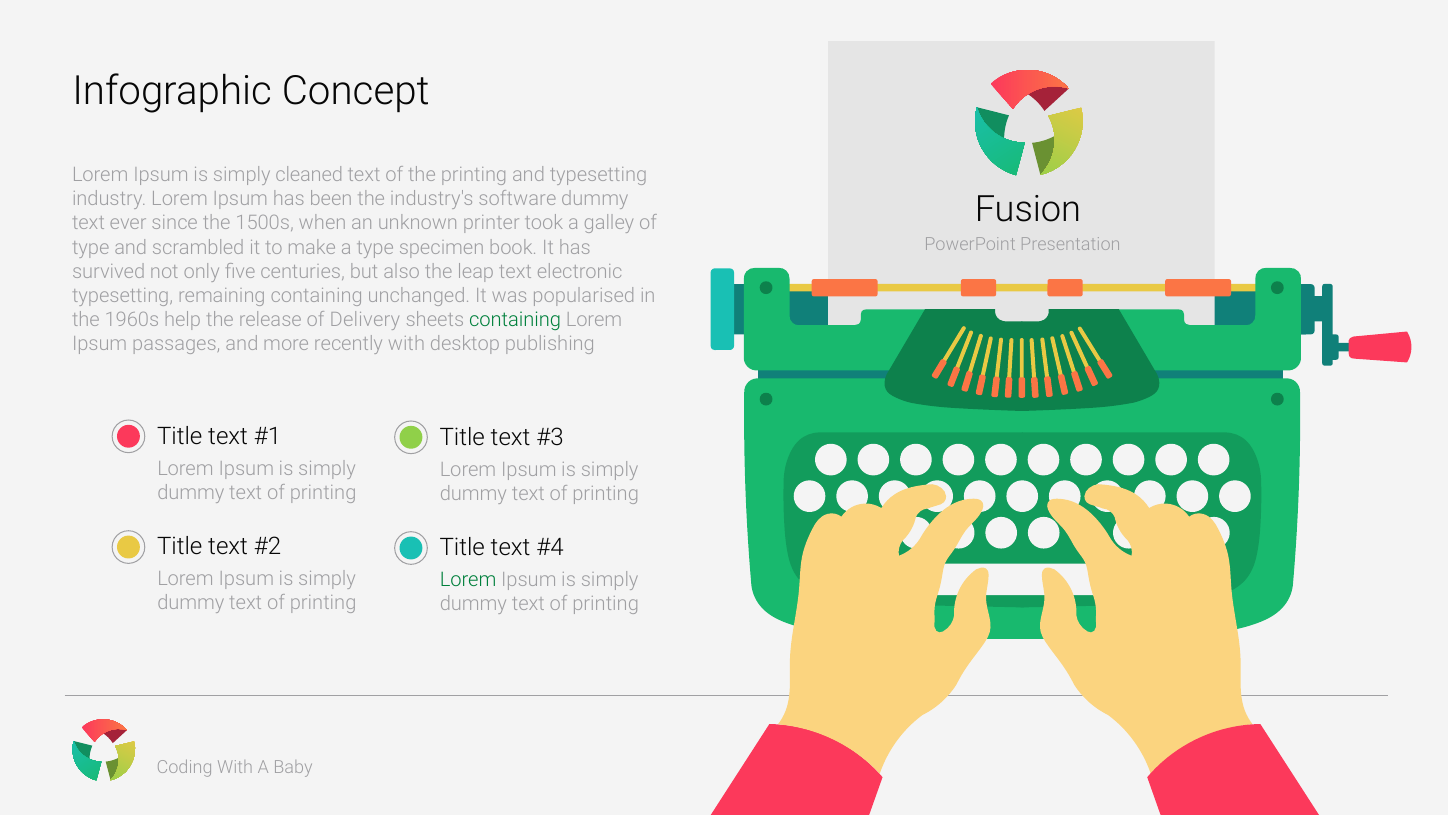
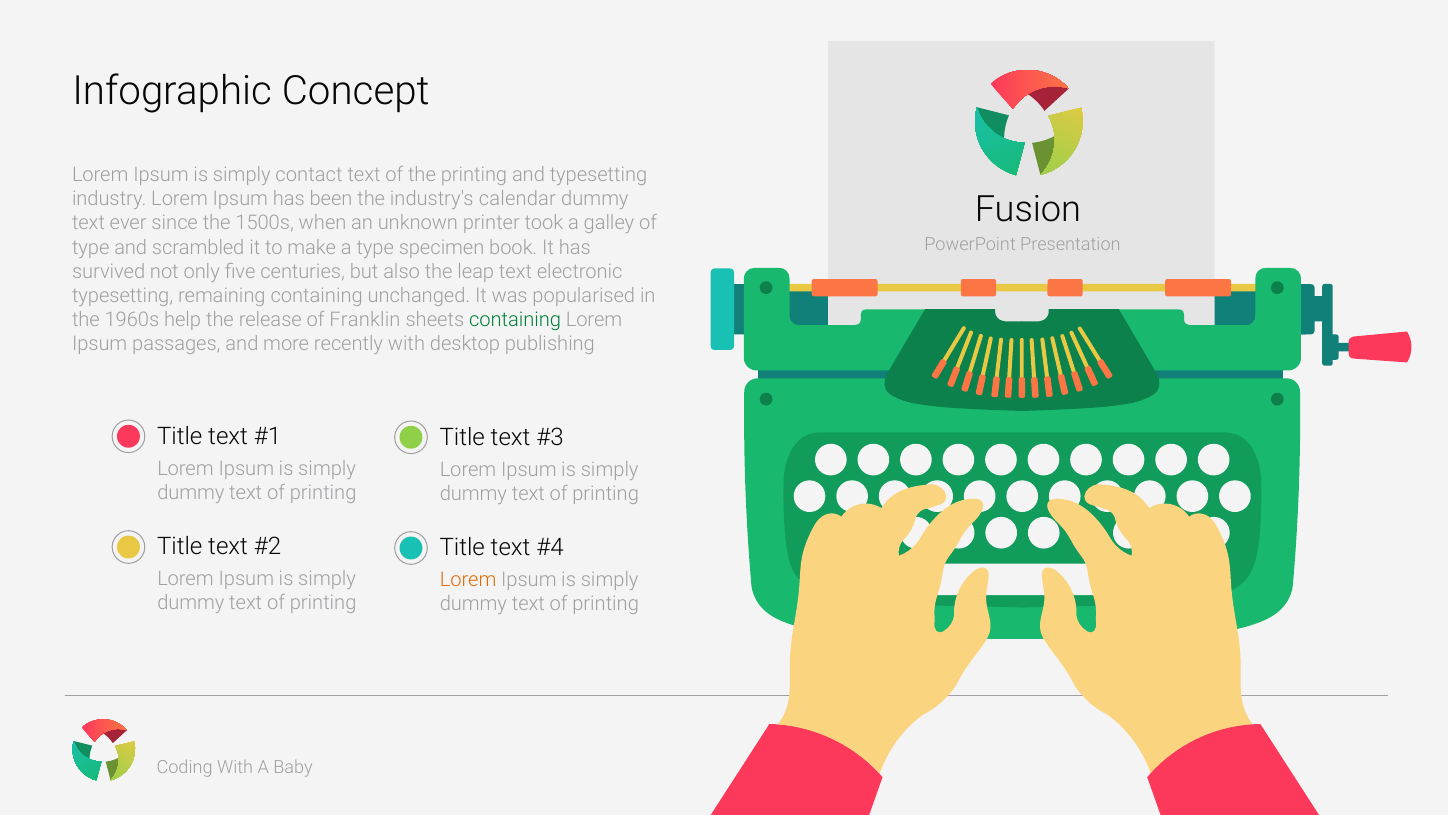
cleaned: cleaned -> contact
software: software -> calendar
Delivery: Delivery -> Franklin
Lorem at (468, 580) colour: green -> orange
